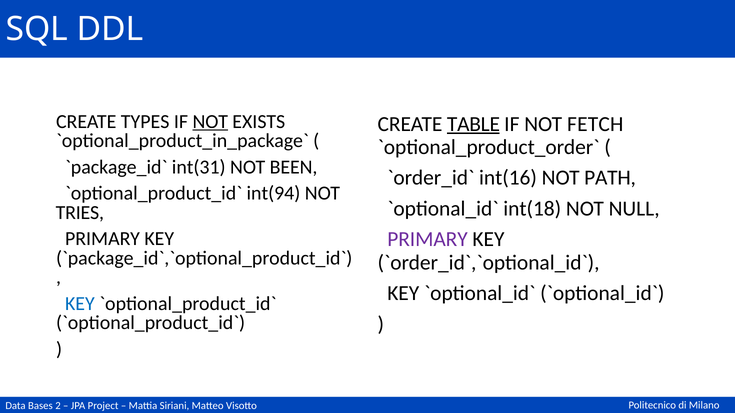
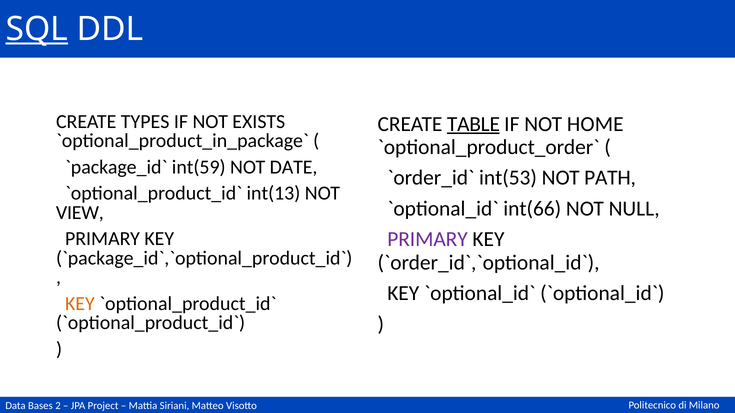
SQL underline: none -> present
NOT at (210, 122) underline: present -> none
FETCH: FETCH -> HOME
int(31: int(31 -> int(59
BEEN: BEEN -> DATE
int(16: int(16 -> int(53
int(94: int(94 -> int(13
int(18: int(18 -> int(66
TRIES: TRIES -> VIEW
KEY at (80, 304) colour: blue -> orange
